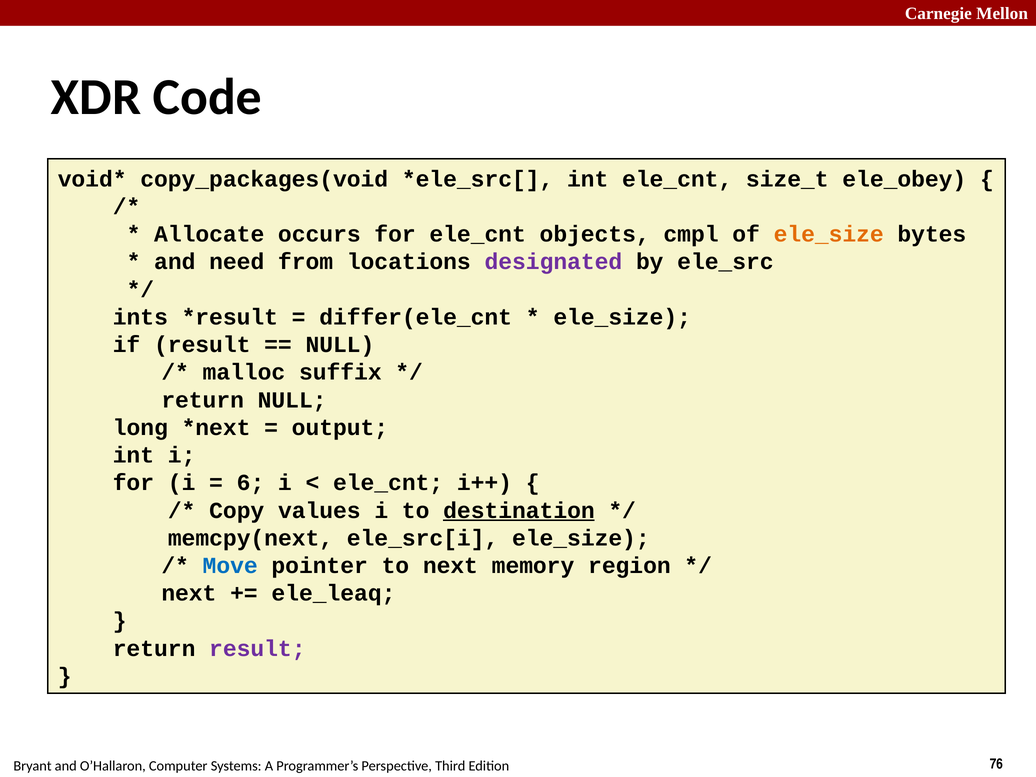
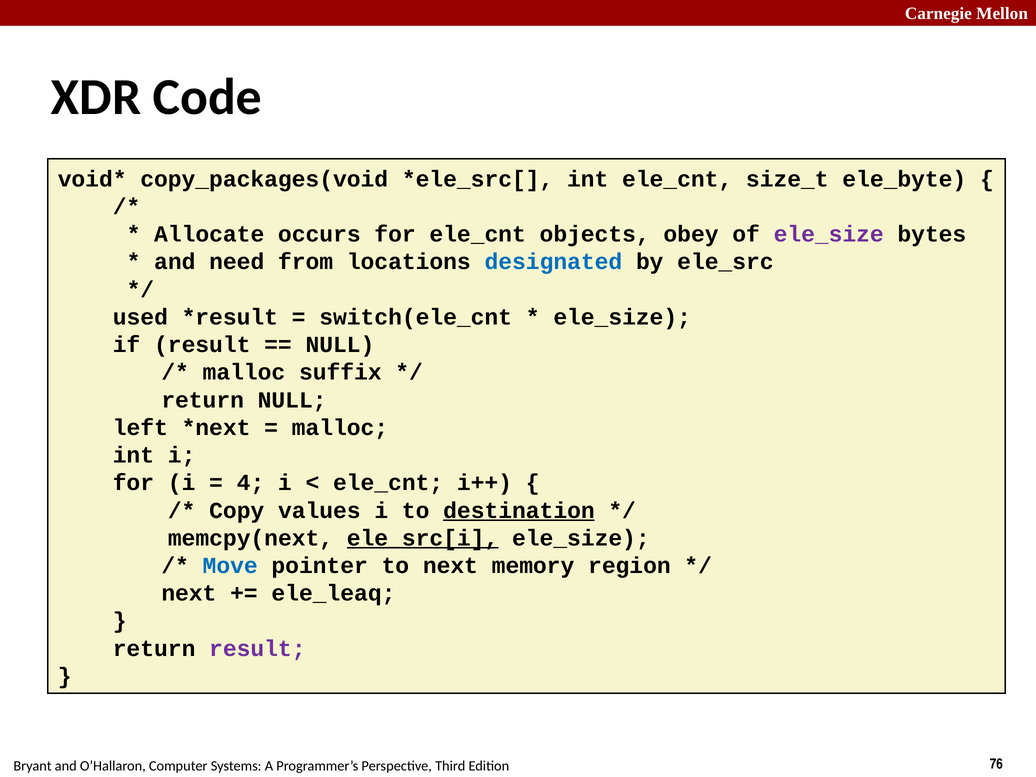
ele_obey: ele_obey -> ele_byte
cmpl: cmpl -> obey
ele_size at (829, 234) colour: orange -> purple
designated colour: purple -> blue
ints: ints -> used
differ(ele_cnt: differ(ele_cnt -> switch(ele_cnt
long: long -> left
output at (340, 428): output -> malloc
6: 6 -> 4
ele_src[i underline: none -> present
